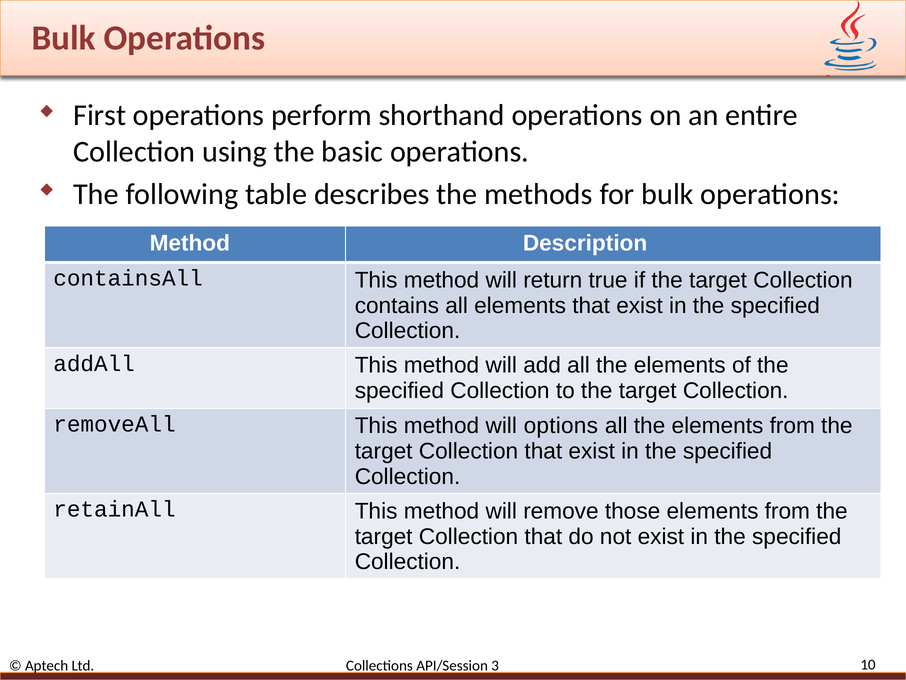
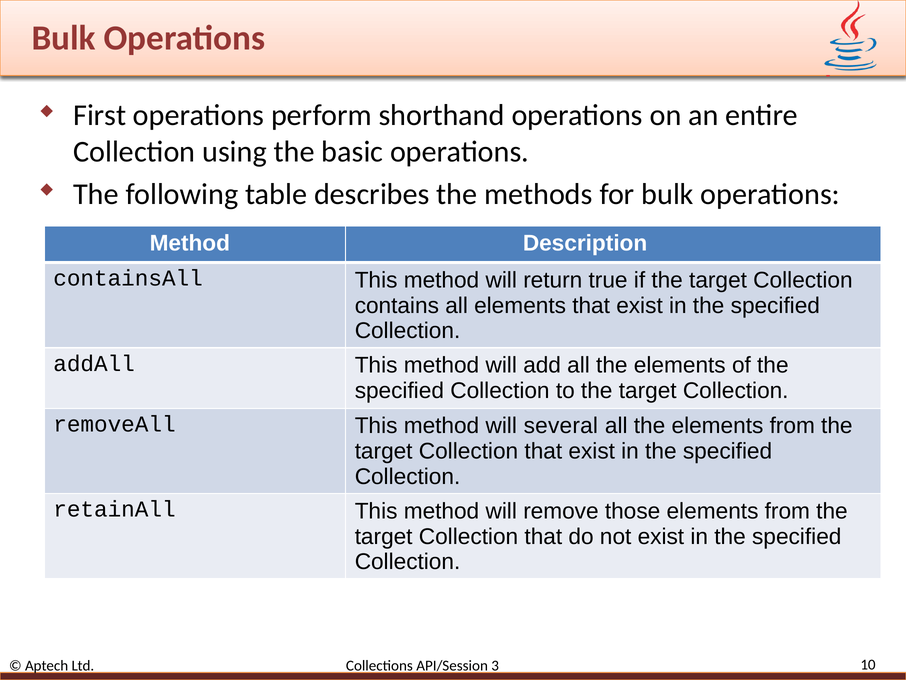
options: options -> several
